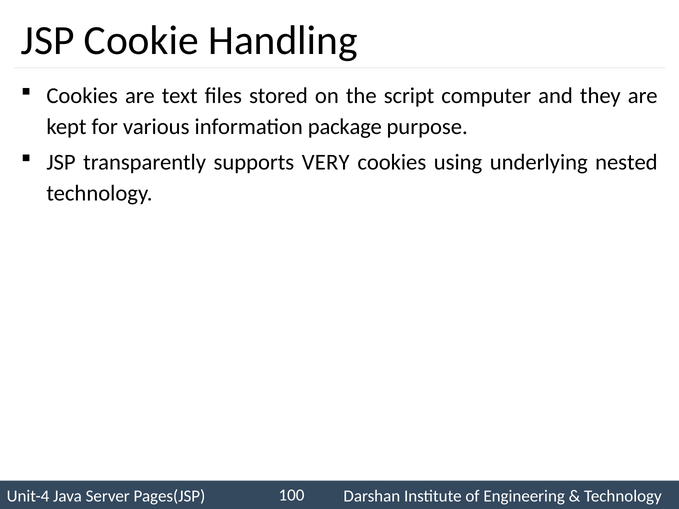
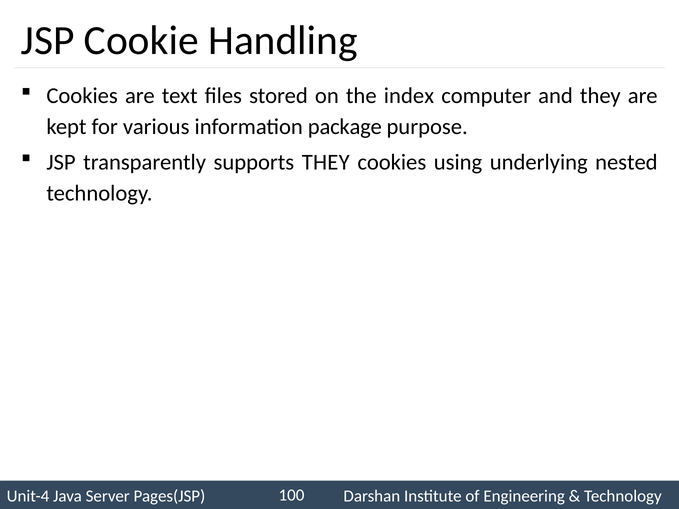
script: script -> index
supports VERY: VERY -> THEY
